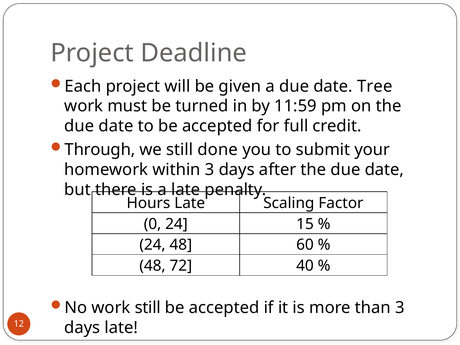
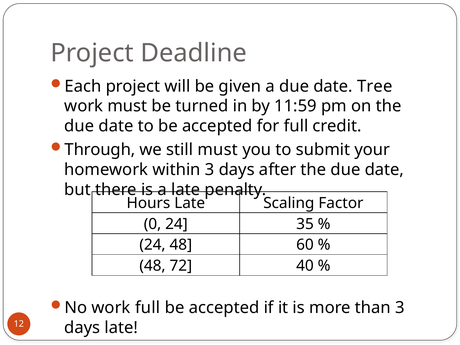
still done: done -> must
15: 15 -> 35
work still: still -> full
